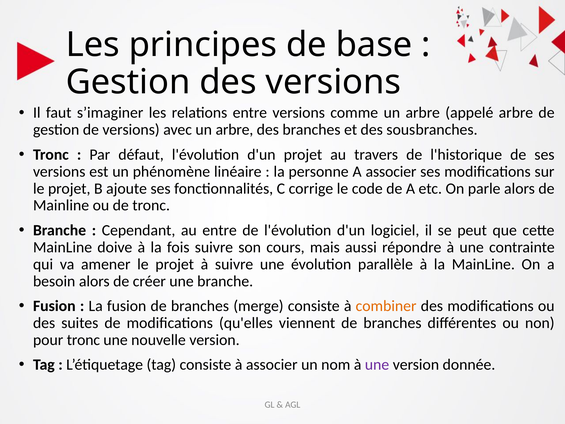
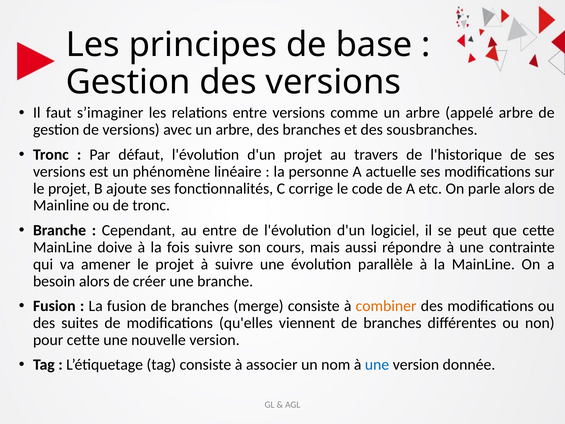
A associer: associer -> actuelle
pour tronc: tronc -> cette
une at (377, 364) colour: purple -> blue
